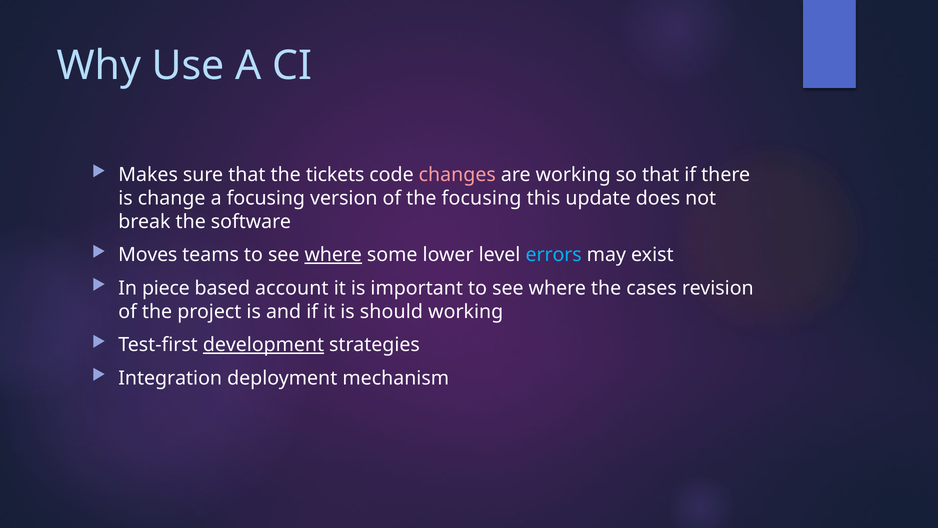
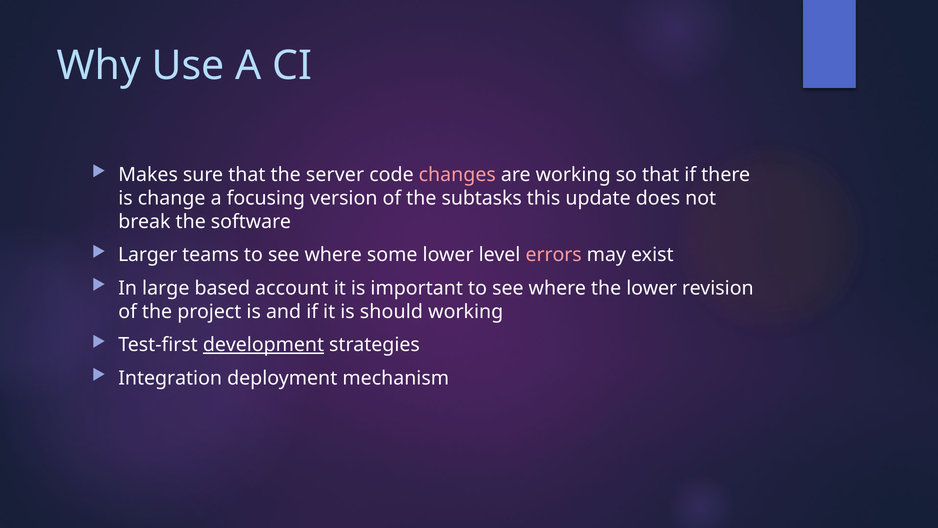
tickets: tickets -> server
the focusing: focusing -> subtasks
Moves: Moves -> Larger
where at (333, 255) underline: present -> none
errors colour: light blue -> pink
piece: piece -> large
the cases: cases -> lower
